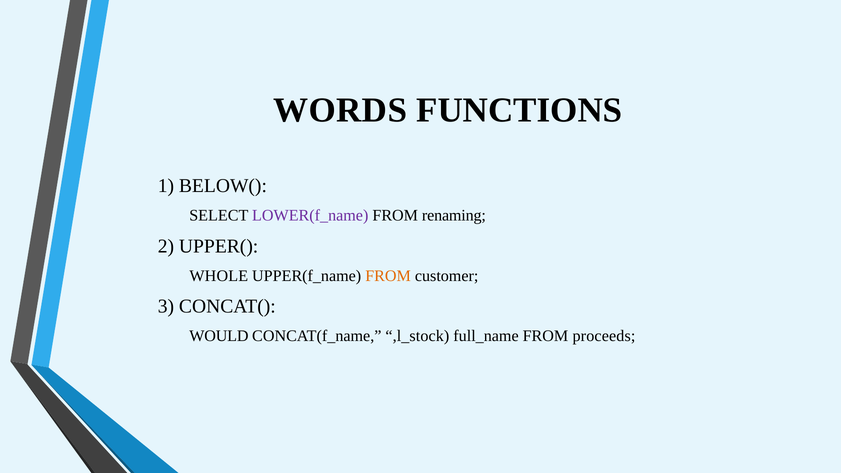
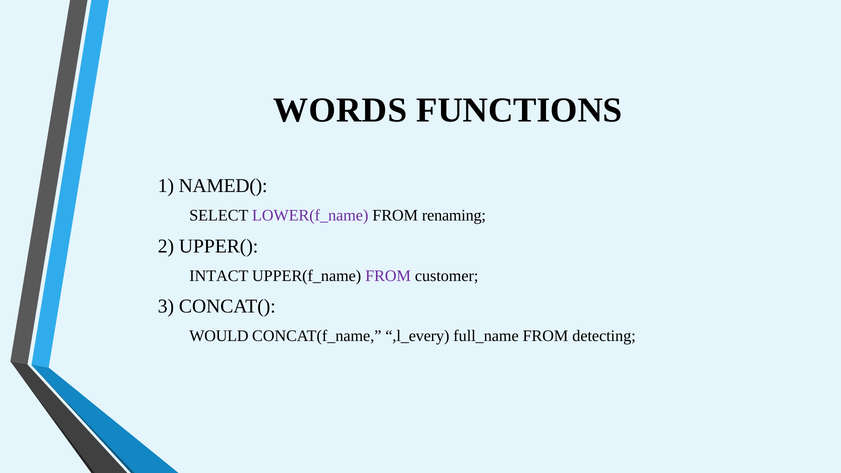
BELOW(: BELOW( -> NAMED(
WHOLE: WHOLE -> INTACT
FROM at (388, 276) colour: orange -> purple
,l_stock: ,l_stock -> ,l_every
proceeds: proceeds -> detecting
